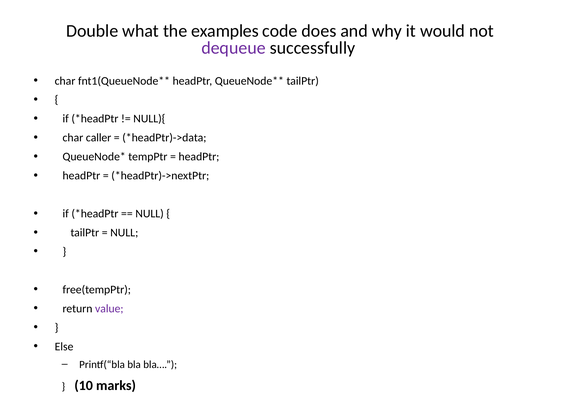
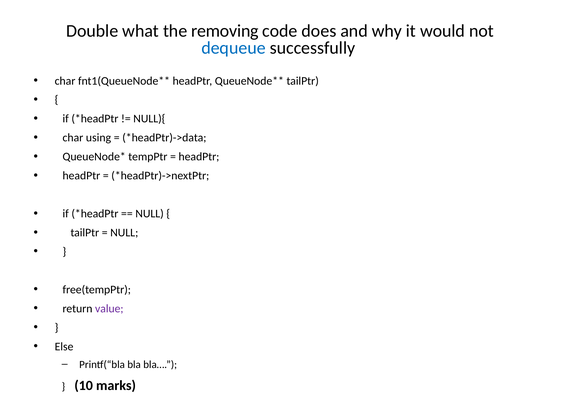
examples: examples -> removing
dequeue colour: purple -> blue
caller: caller -> using
